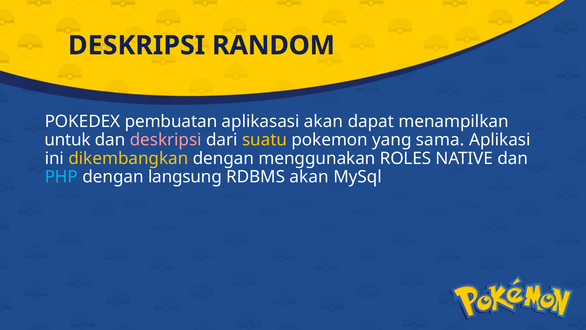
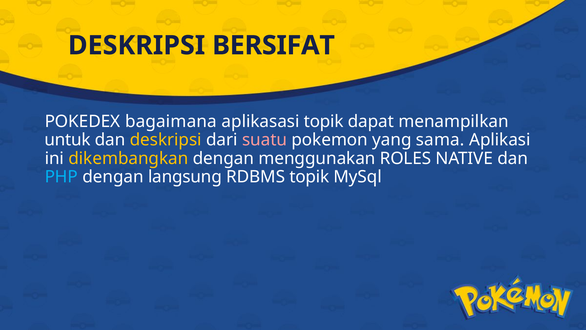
RANDOM: RANDOM -> BERSIFAT
pembuatan: pembuatan -> bagaimana
aplikasasi akan: akan -> topik
deskripsi at (166, 140) colour: pink -> yellow
suatu colour: yellow -> pink
RDBMS akan: akan -> topik
